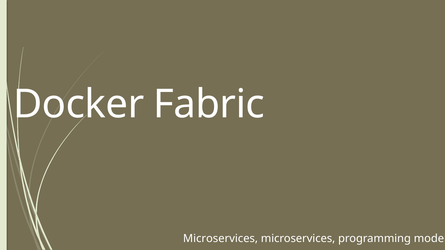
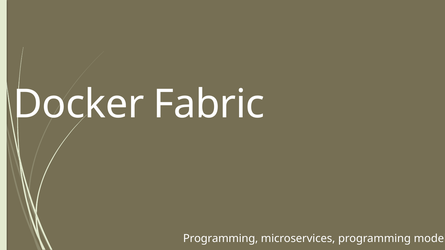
Microservices at (220, 239): Microservices -> Programming
